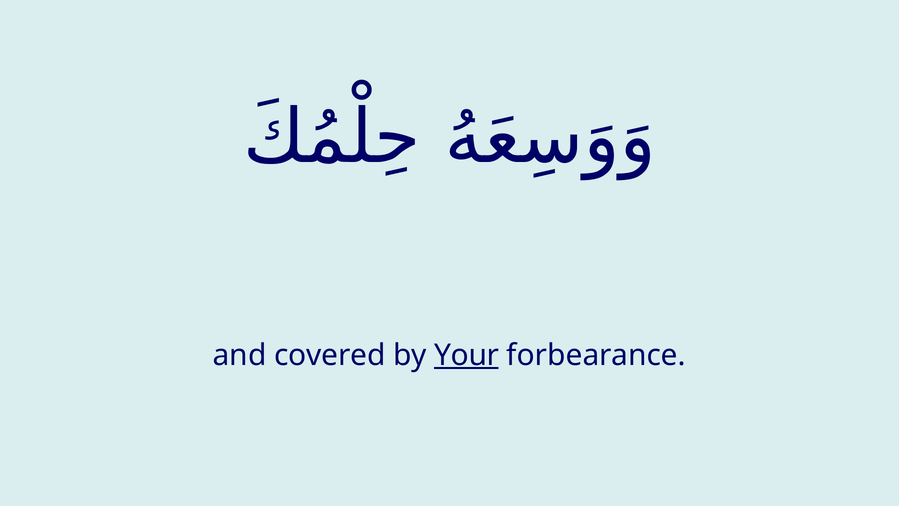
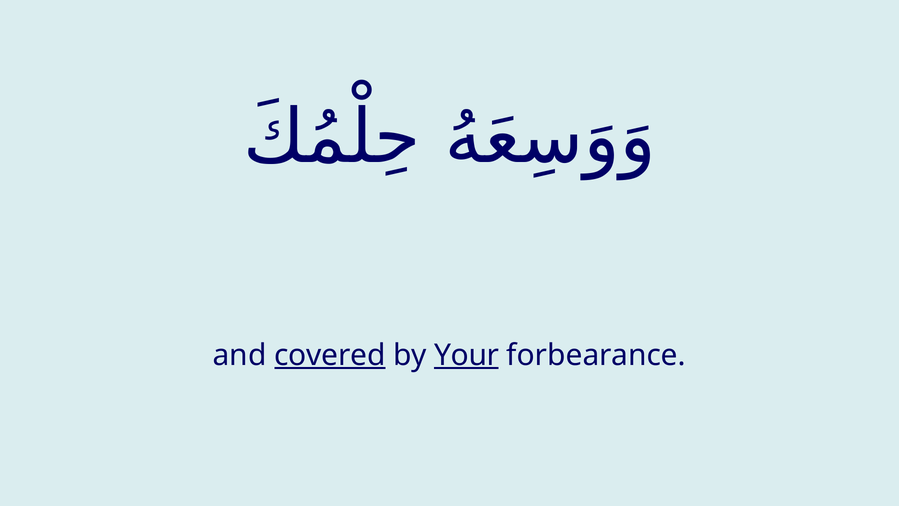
covered underline: none -> present
